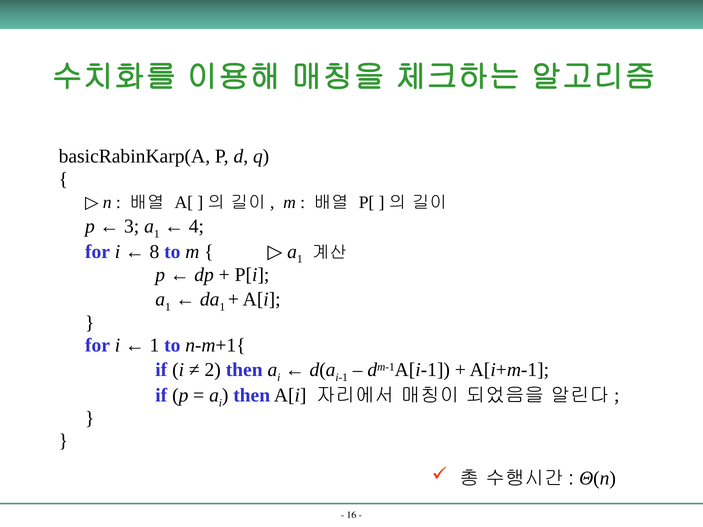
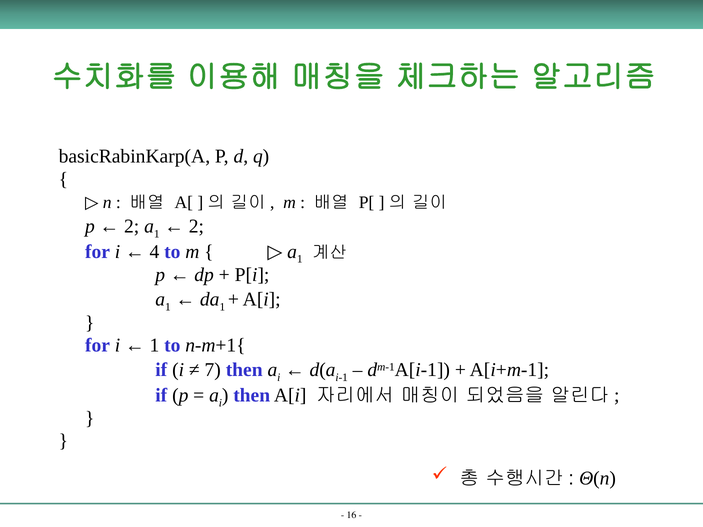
3 at (132, 227): 3 -> 2
4 at (196, 227): 4 -> 2
8: 8 -> 4
2: 2 -> 7
